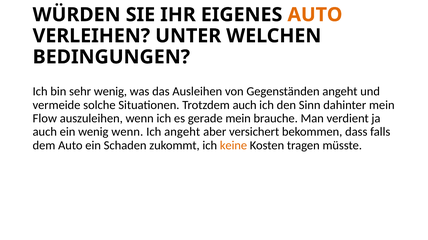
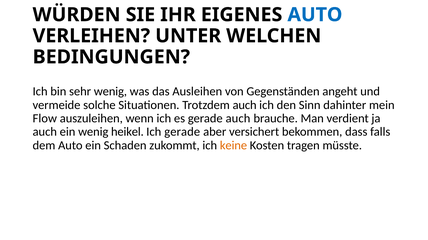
AUTO at (315, 15) colour: orange -> blue
gerade mein: mein -> auch
wenig wenn: wenn -> heikel
Ich angeht: angeht -> gerade
